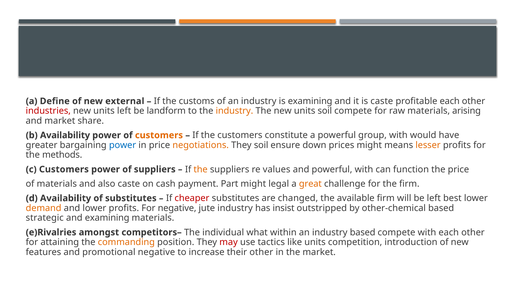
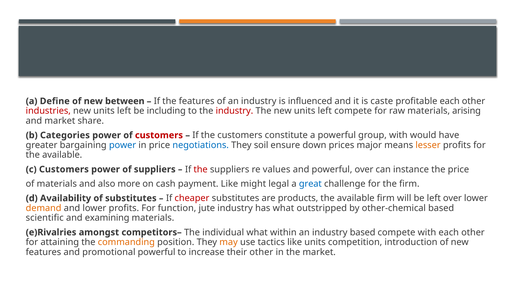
external: external -> between
the customs: customs -> features
is examining: examining -> influenced
landform: landform -> including
industry at (234, 111) colour: orange -> red
The new units soil: soil -> left
b Availability: Availability -> Categories
customers at (159, 136) colour: orange -> red
negotiations colour: orange -> blue
prices might: might -> major
methods at (62, 155): methods -> available
the at (201, 170) colour: orange -> red
powerful with: with -> over
function: function -> instance
also caste: caste -> more
payment Part: Part -> Like
great colour: orange -> blue
changed: changed -> products
left best: best -> over
For negative: negative -> function
has insist: insist -> what
strategic: strategic -> scientific
may colour: red -> orange
promotional negative: negative -> powerful
